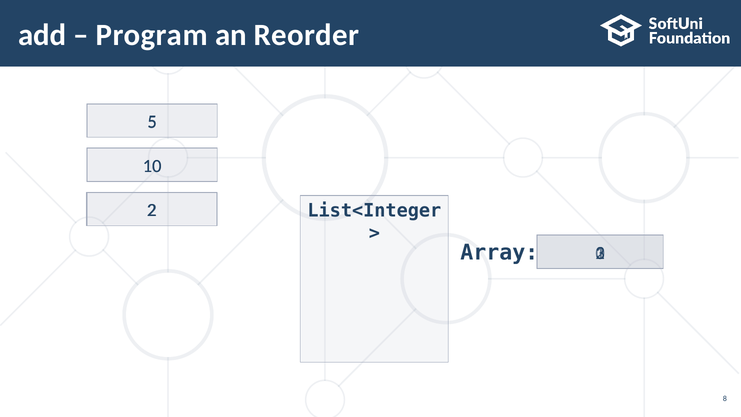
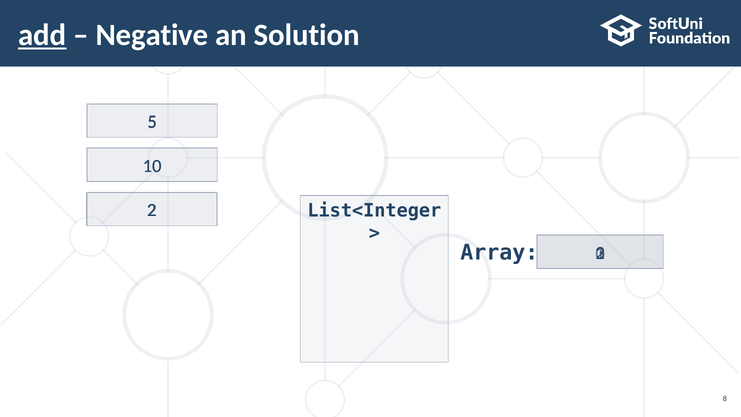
add underline: none -> present
Program: Program -> Negative
Reorder: Reorder -> Solution
